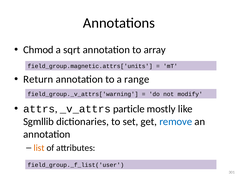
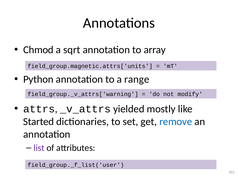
Return: Return -> Python
particle: particle -> yielded
Sgmllib: Sgmllib -> Started
list colour: orange -> purple
